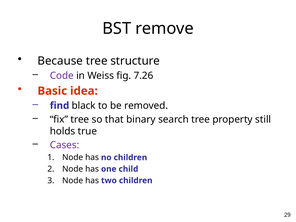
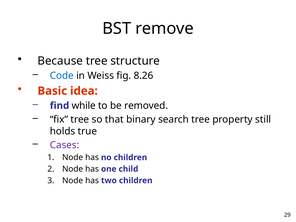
Code colour: purple -> blue
7.26: 7.26 -> 8.26
black: black -> while
